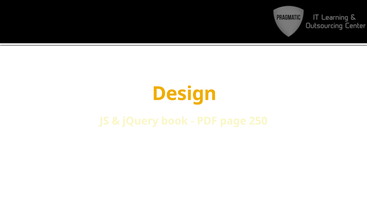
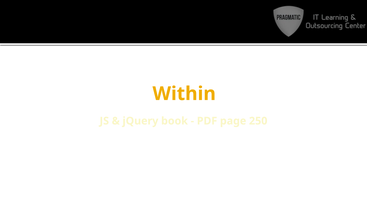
Design: Design -> Within
